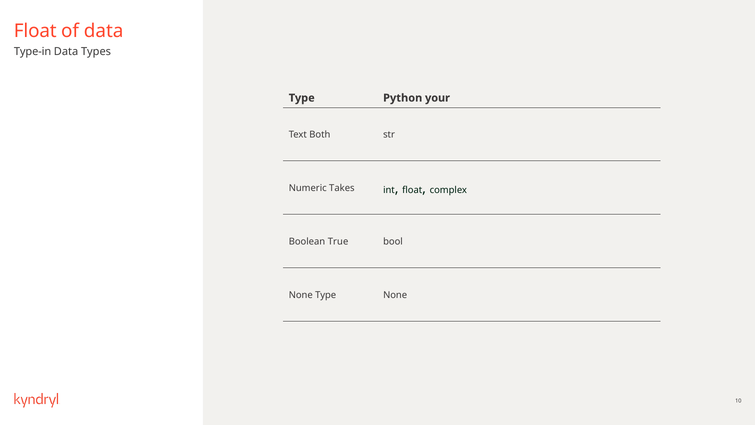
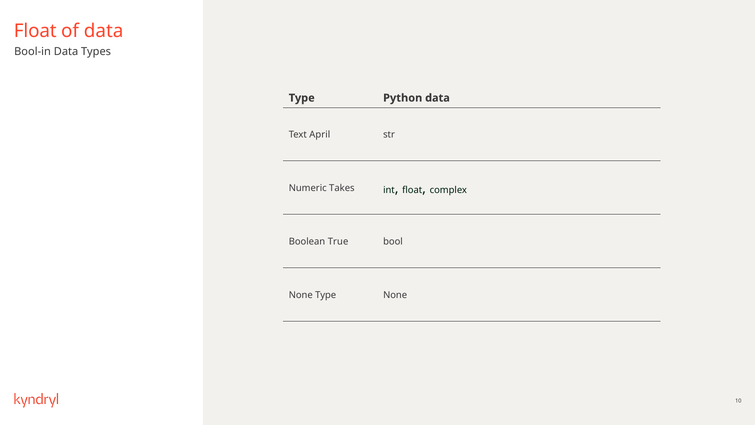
Type-in: Type-in -> Bool-in
Python your: your -> data
Both: Both -> April
